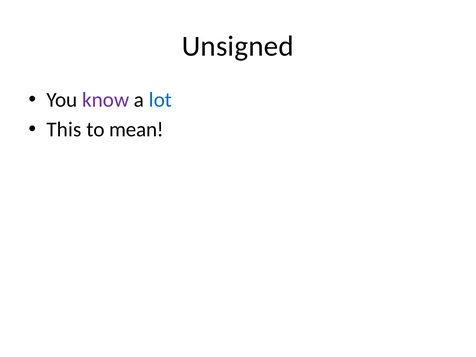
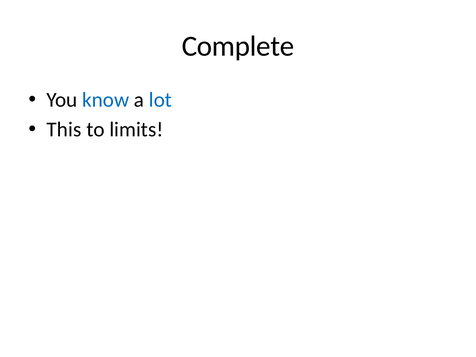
Unsigned: Unsigned -> Complete
know colour: purple -> blue
mean: mean -> limits
